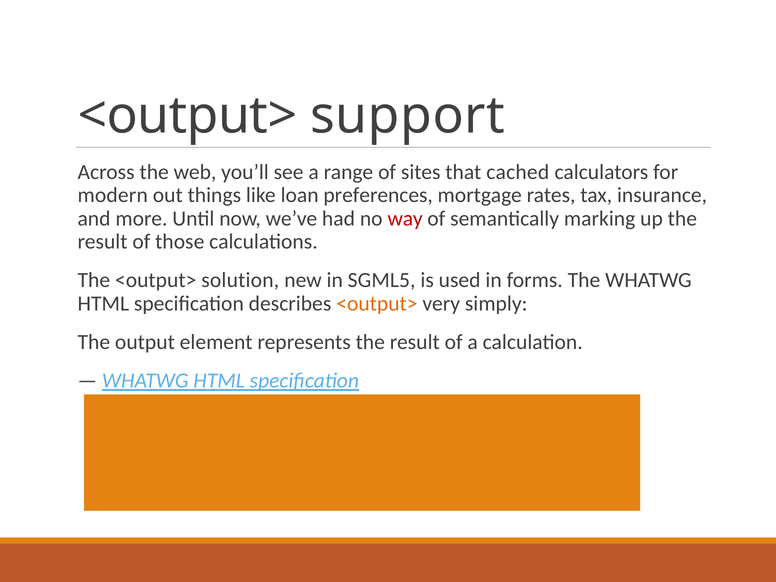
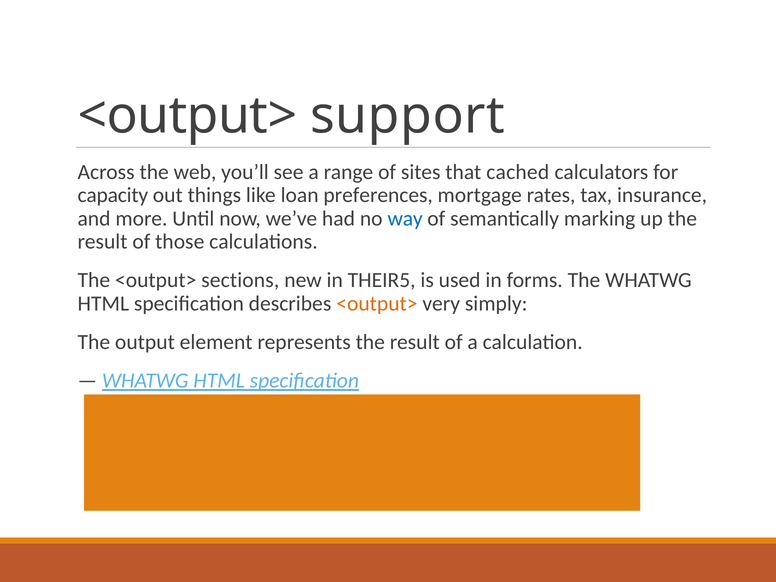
modern: modern -> capacity
way colour: red -> blue
solution: solution -> sections
SGML5: SGML5 -> THEIR5
